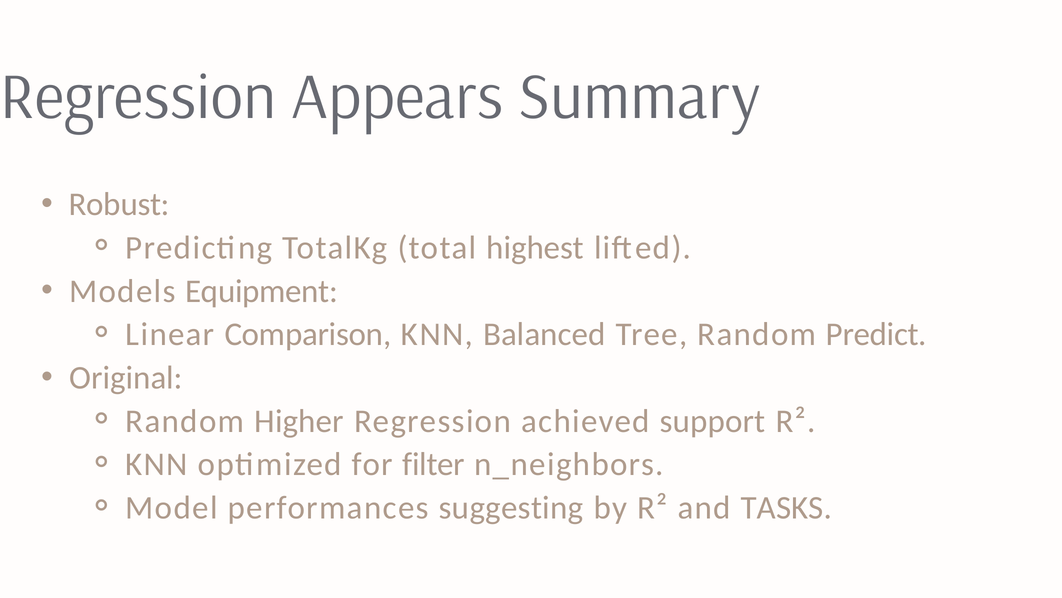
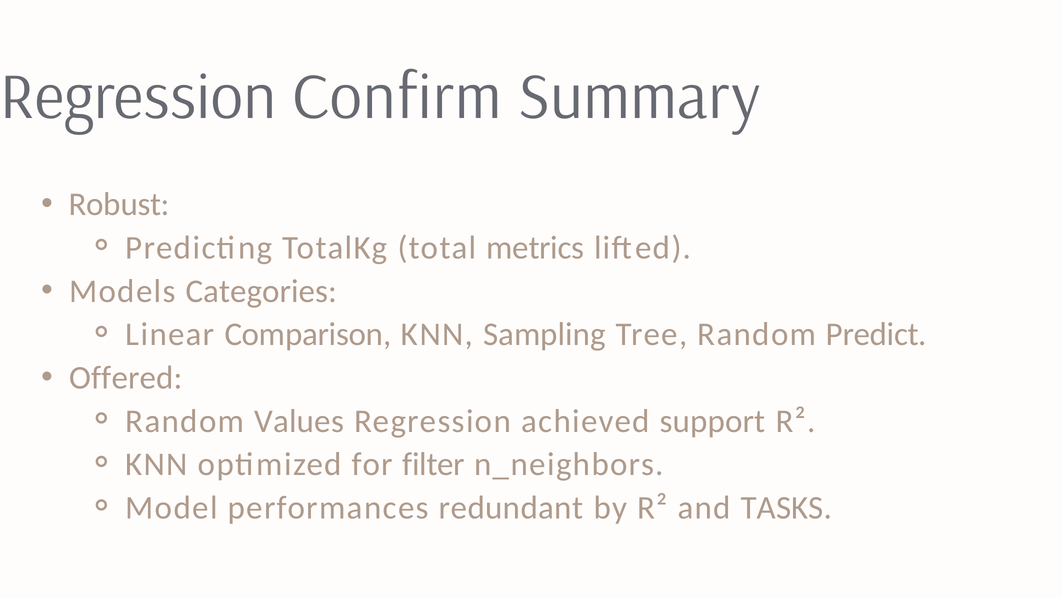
Appears: Appears -> Confirm
highest: highest -> metrics
Equipment: Equipment -> Categories
Balanced: Balanced -> Sampling
Original: Original -> Offered
Higher: Higher -> Values
suggesting: suggesting -> redundant
